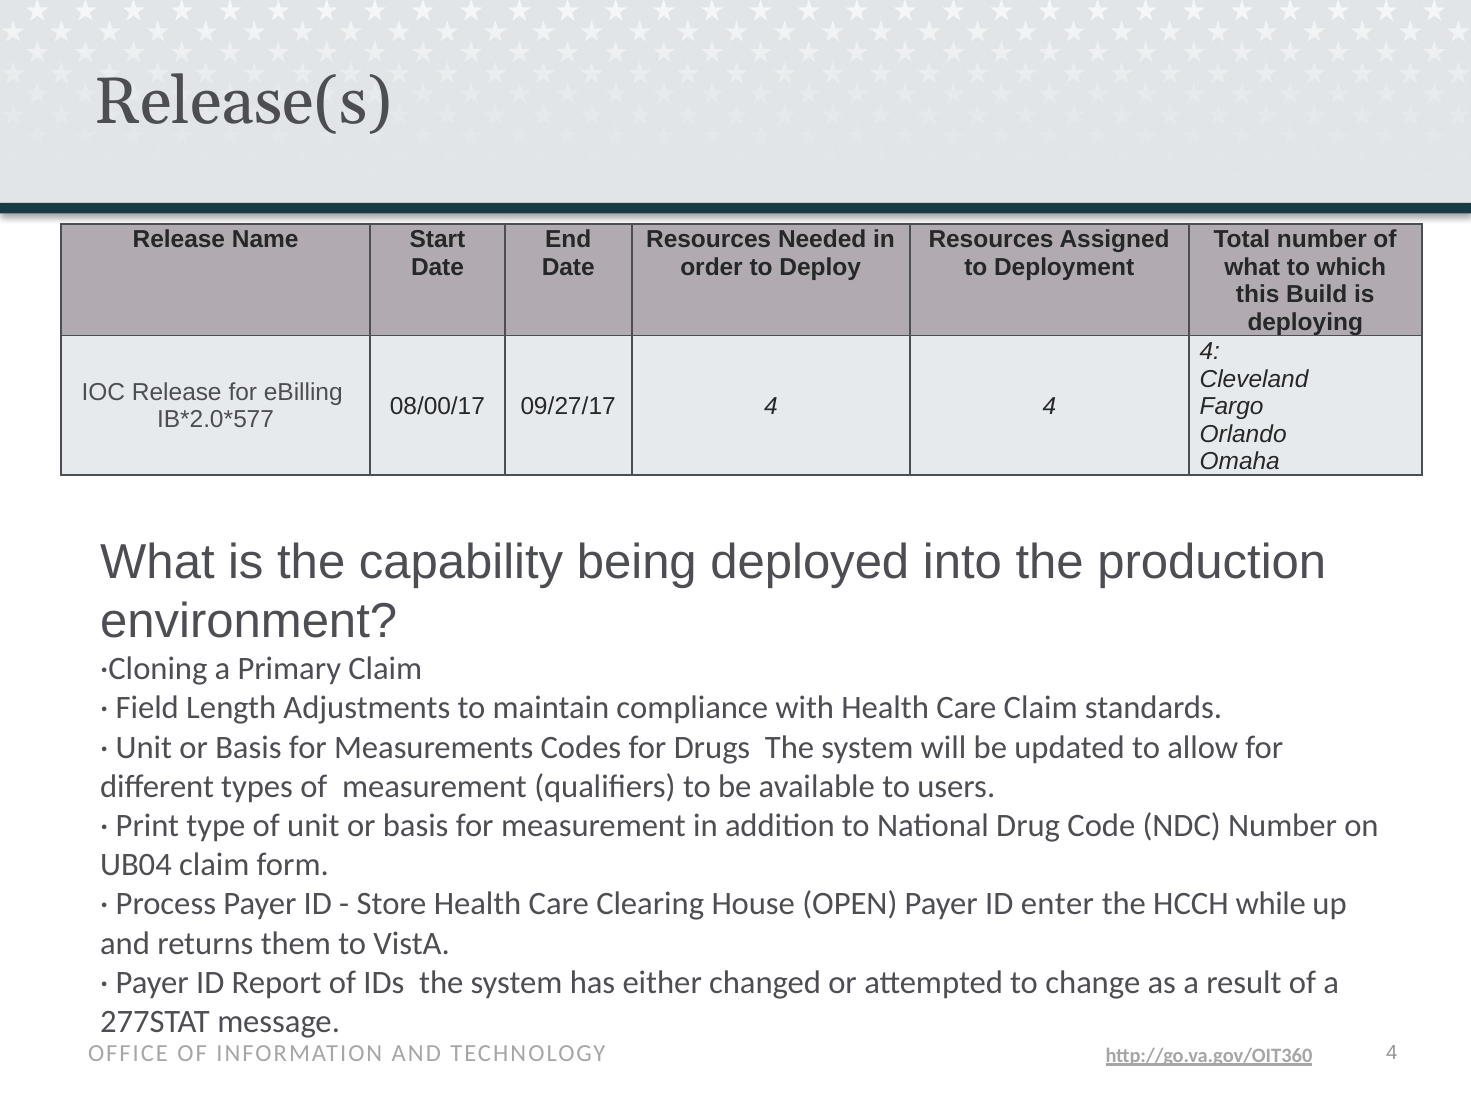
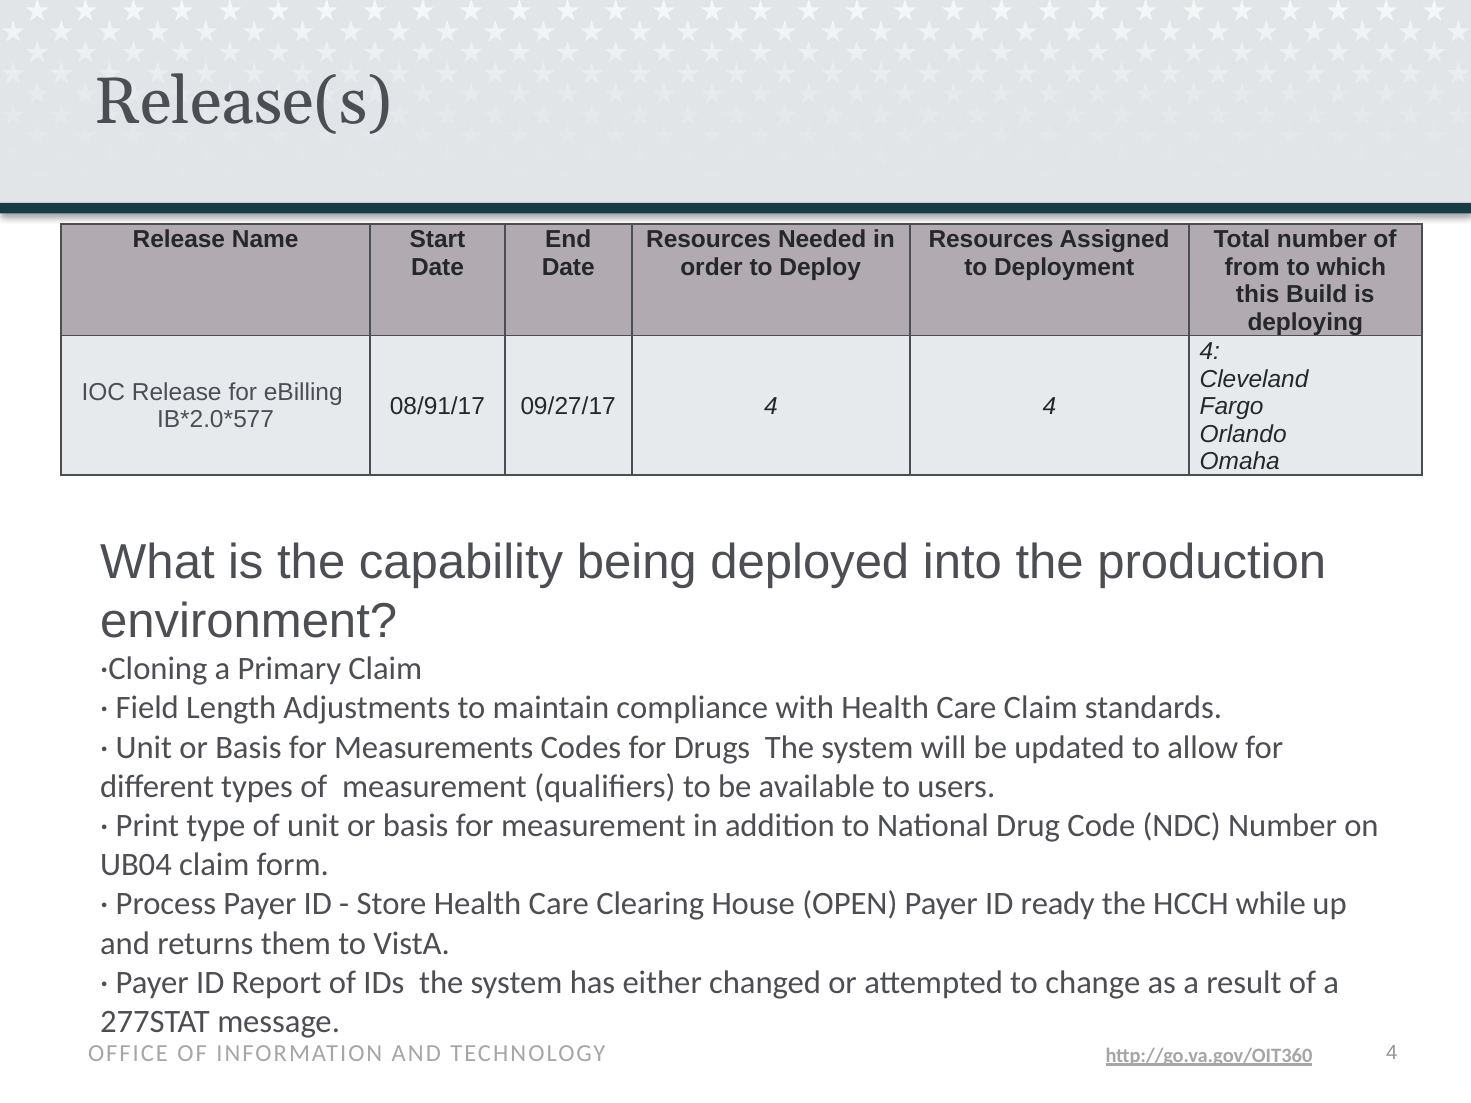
what at (1252, 267): what -> from
08/00/17: 08/00/17 -> 08/91/17
enter: enter -> ready
